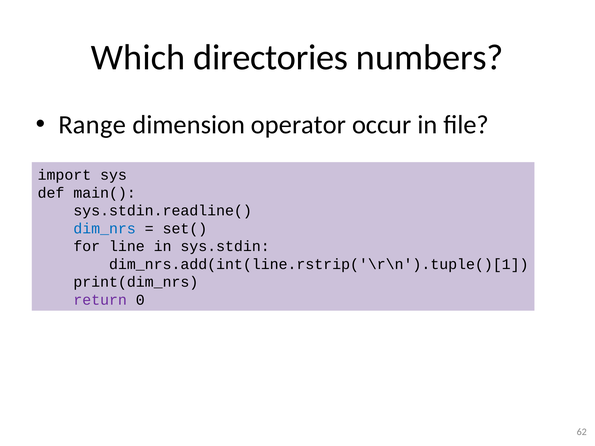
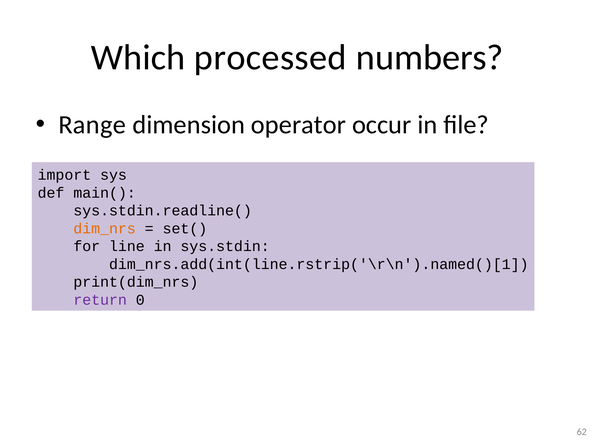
directories: directories -> processed
dim_nrs colour: blue -> orange
dim_nrs.add(int(line.rstrip('\r\n').tuple()[1: dim_nrs.add(int(line.rstrip('\r\n').tuple()[1 -> dim_nrs.add(int(line.rstrip('\r\n').named()[1
